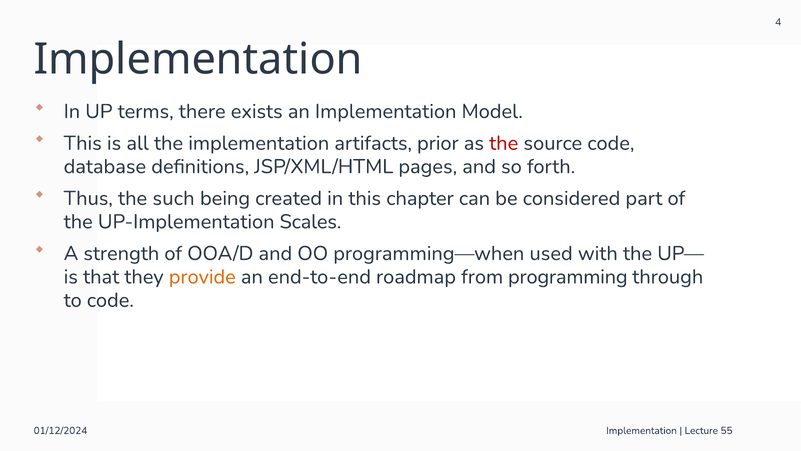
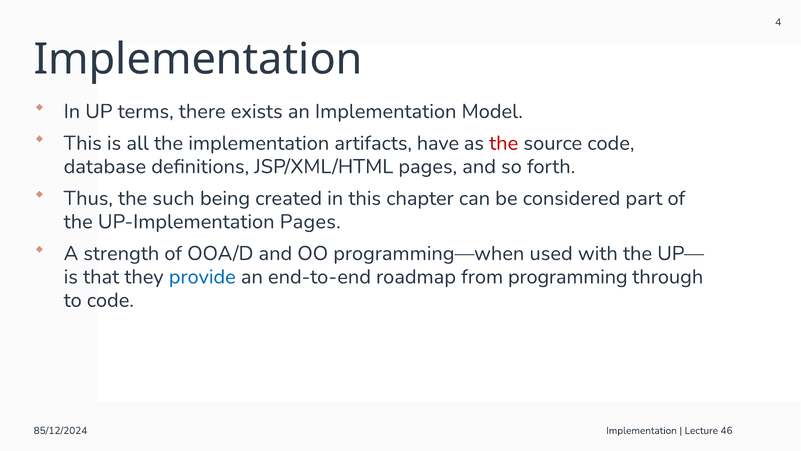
prior: prior -> have
UP-Implementation Scales: Scales -> Pages
provide colour: orange -> blue
01/12/2024: 01/12/2024 -> 85/12/2024
55: 55 -> 46
